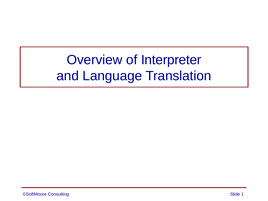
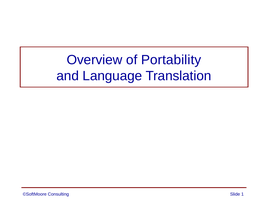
Interpreter: Interpreter -> Portability
